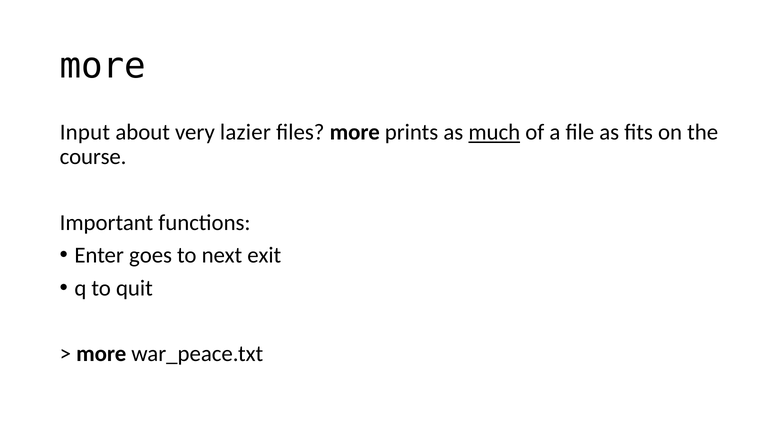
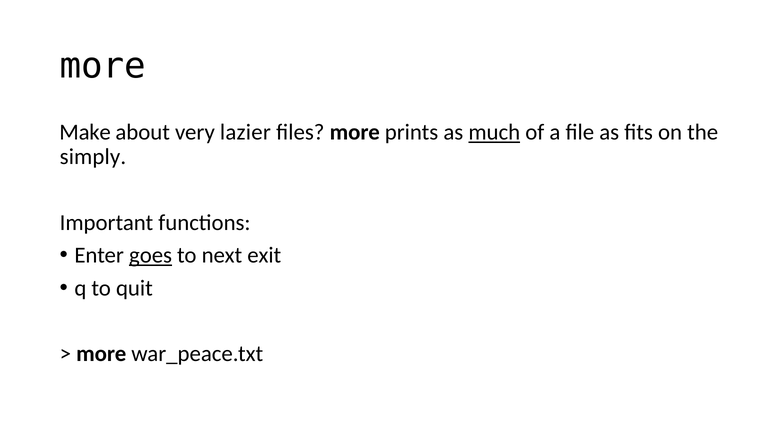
Input: Input -> Make
course: course -> simply
goes underline: none -> present
